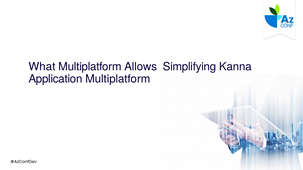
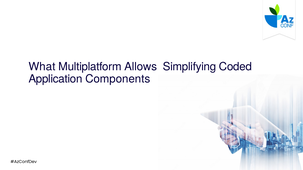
Kanna: Kanna -> Coded
Application Multiplatform: Multiplatform -> Components
